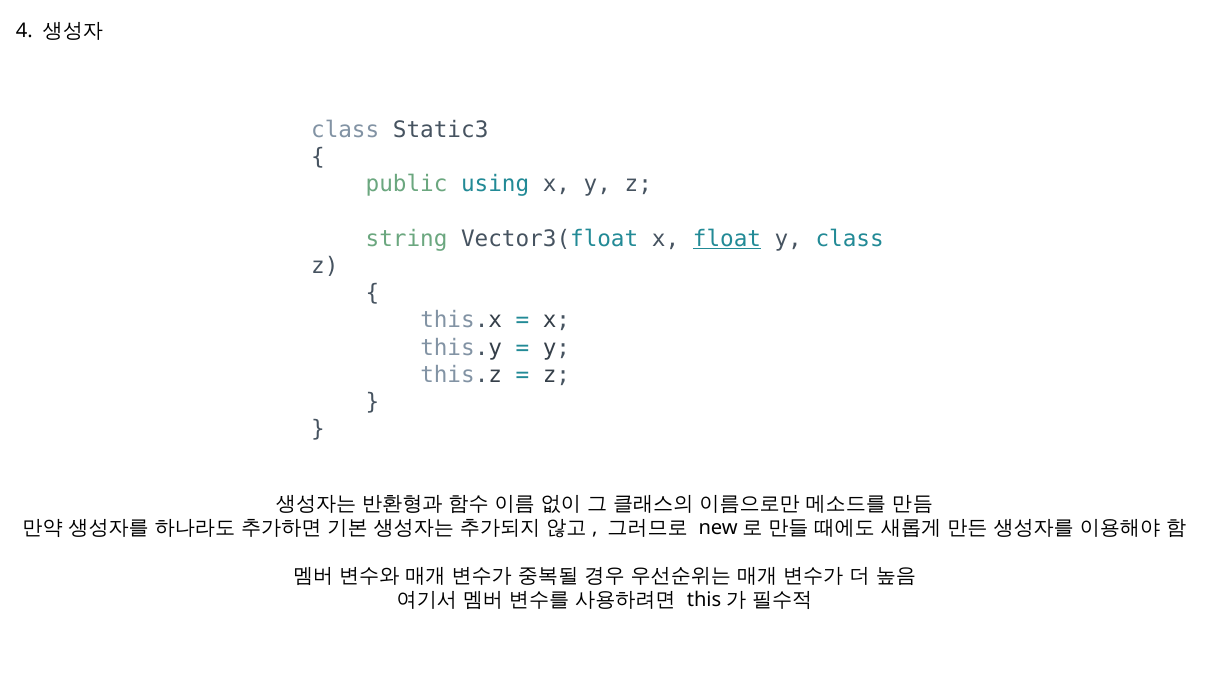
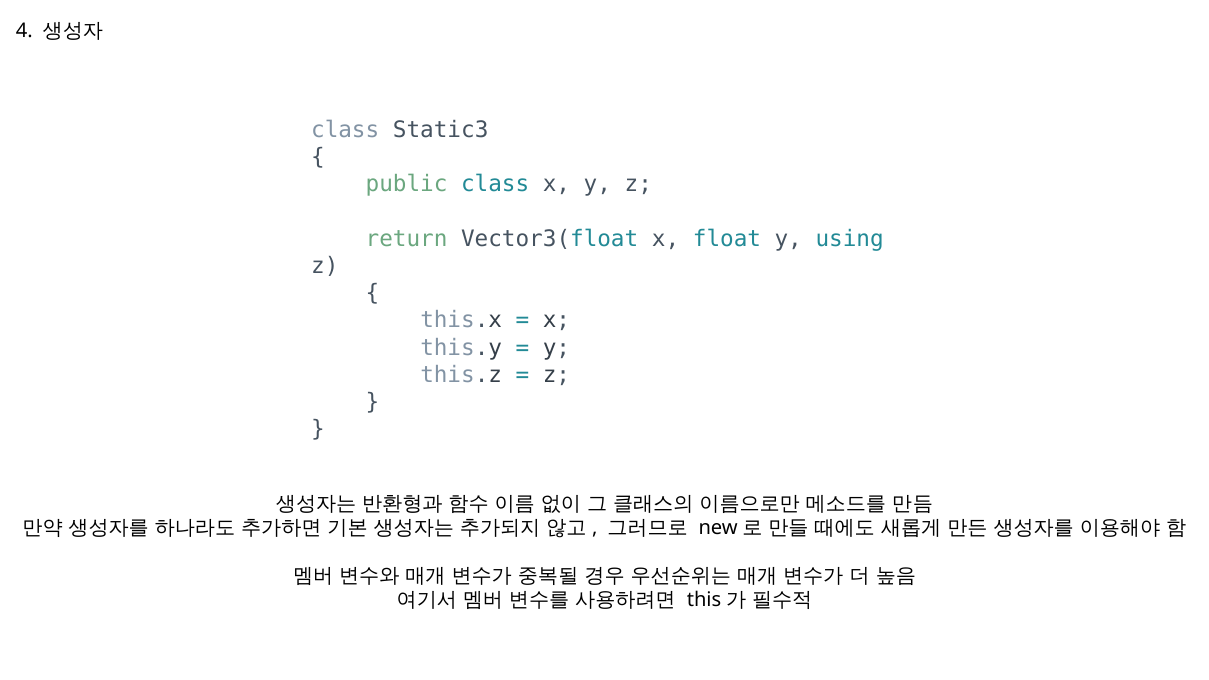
public using: using -> class
string: string -> return
float underline: present -> none
y class: class -> using
